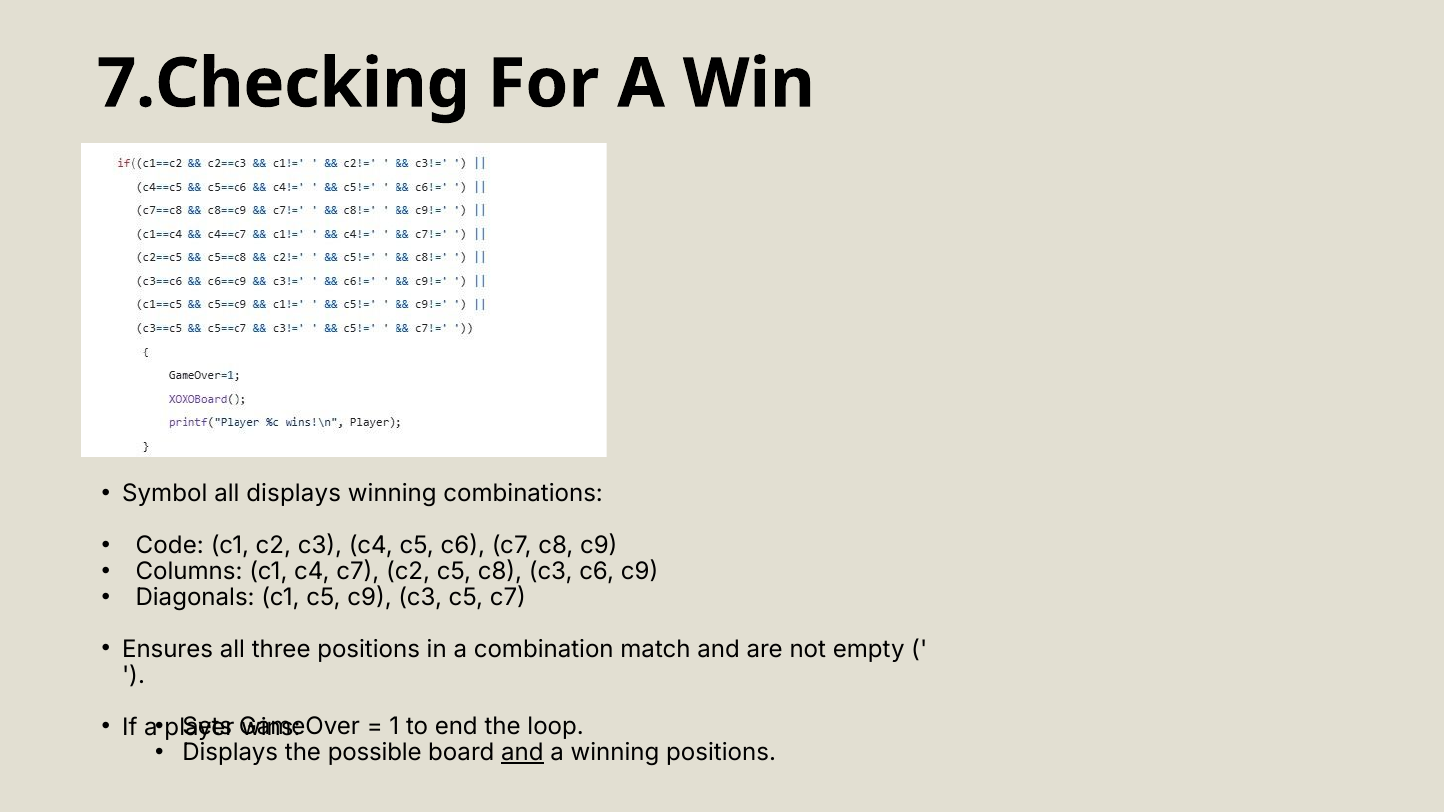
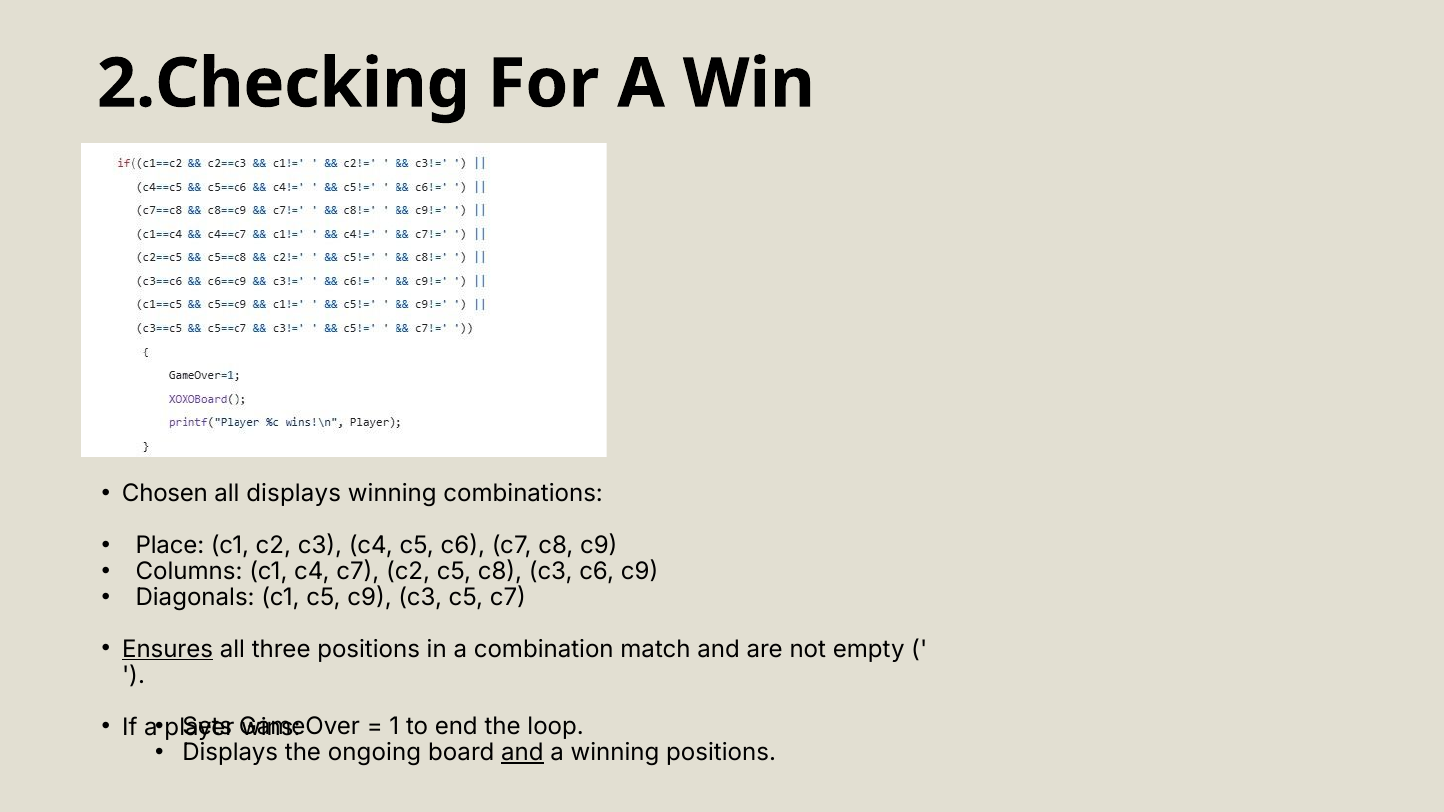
7.Checking: 7.Checking -> 2.Checking
Symbol: Symbol -> Chosen
Code: Code -> Place
Ensures underline: none -> present
possible: possible -> ongoing
